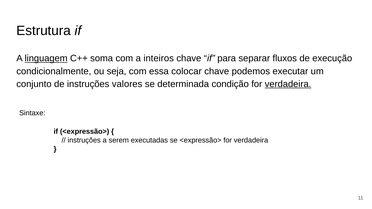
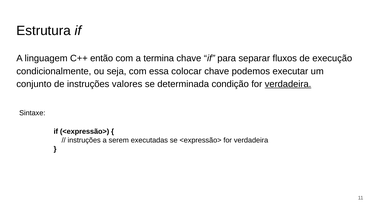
linguagem underline: present -> none
soma: soma -> então
inteiros: inteiros -> termina
